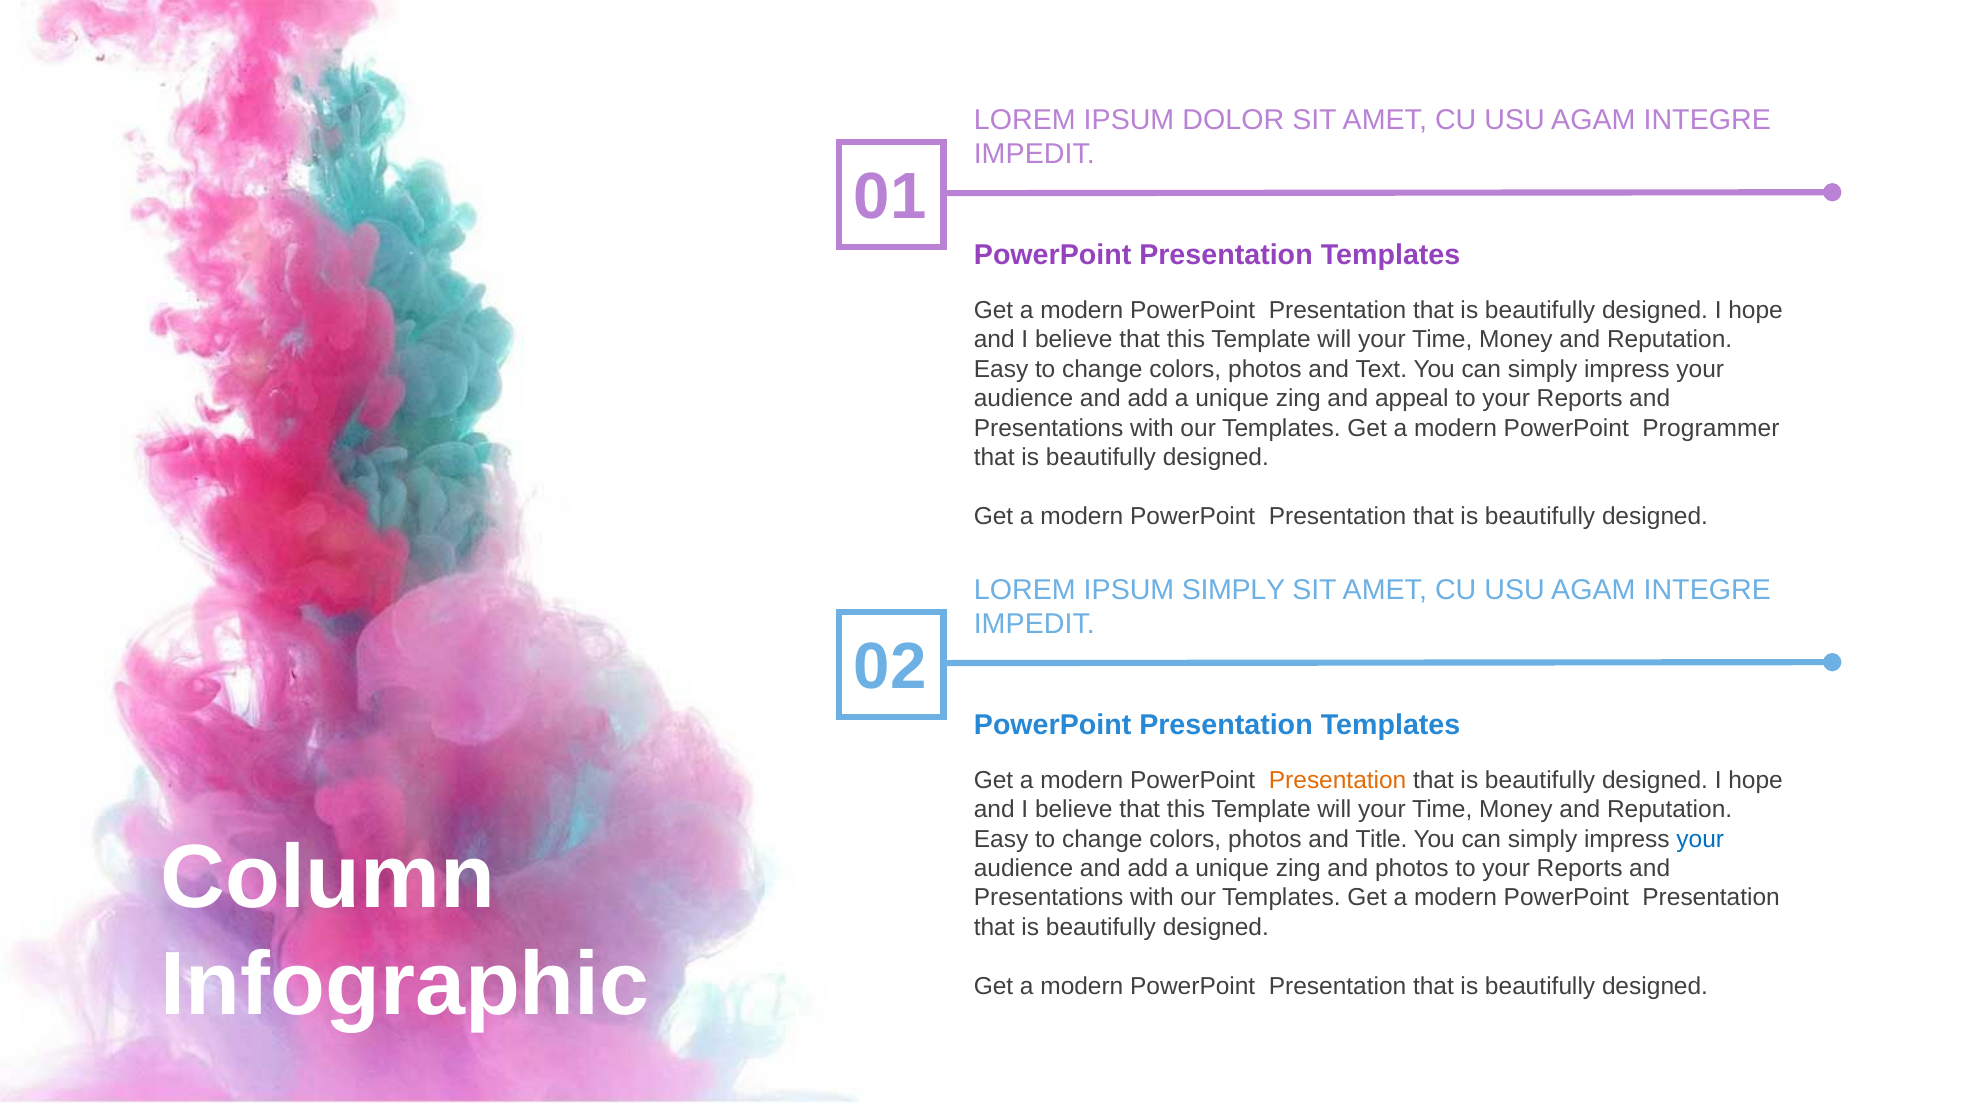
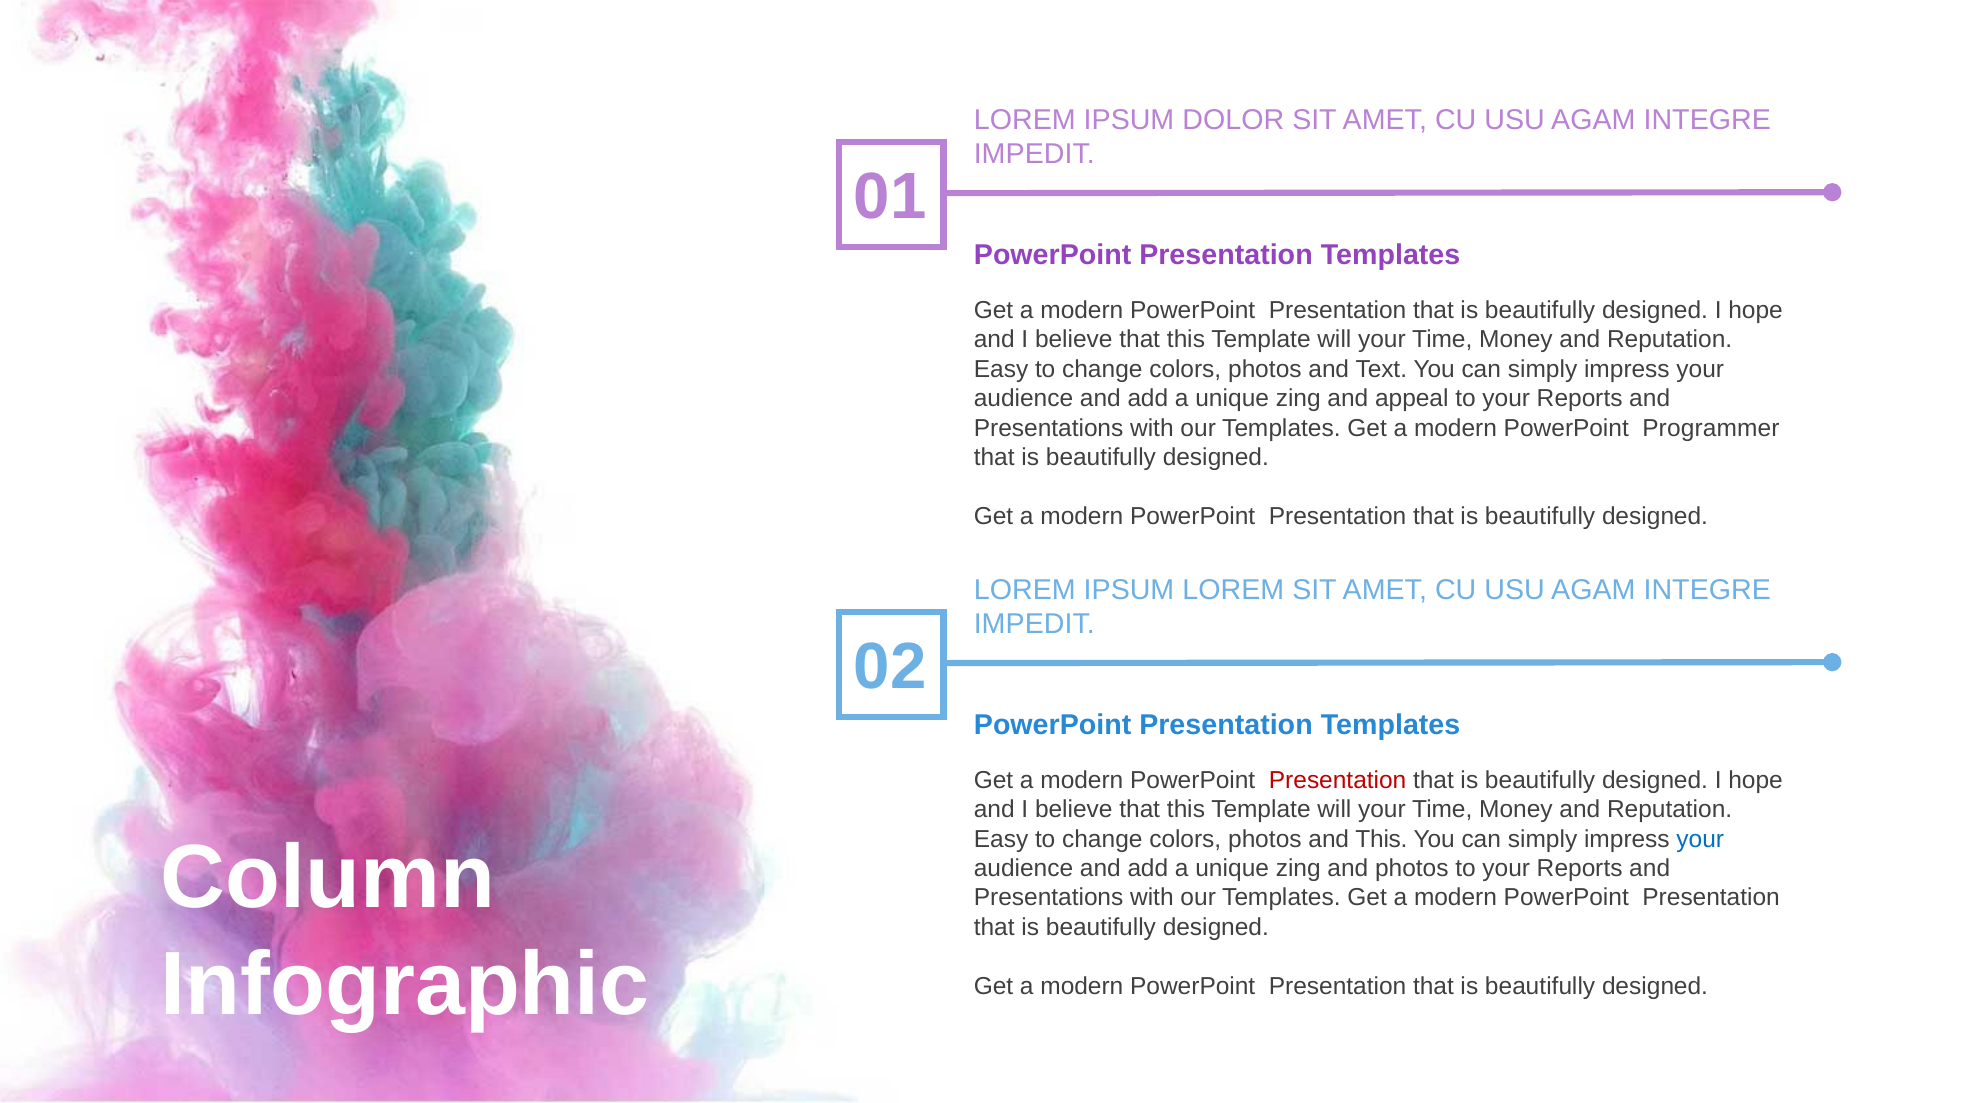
IPSUM SIMPLY: SIMPLY -> LOREM
Presentation at (1338, 780) colour: orange -> red
and Title: Title -> This
